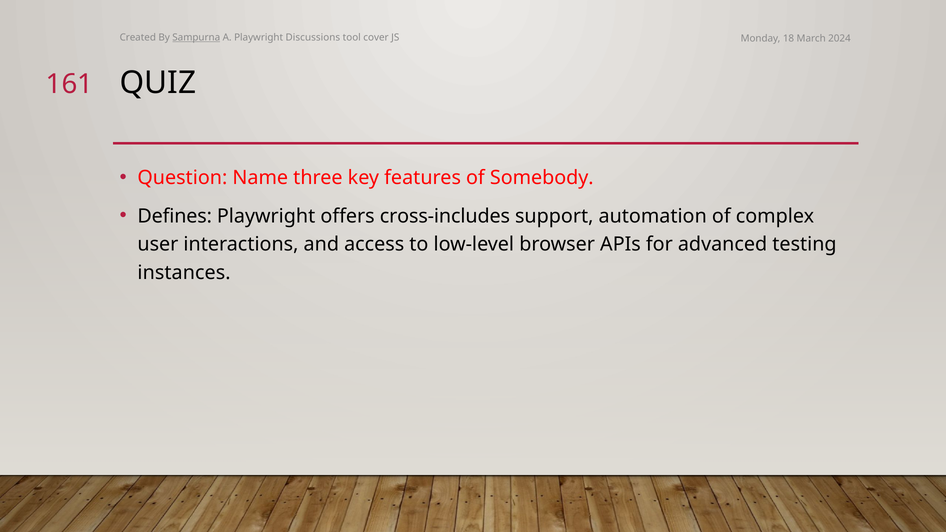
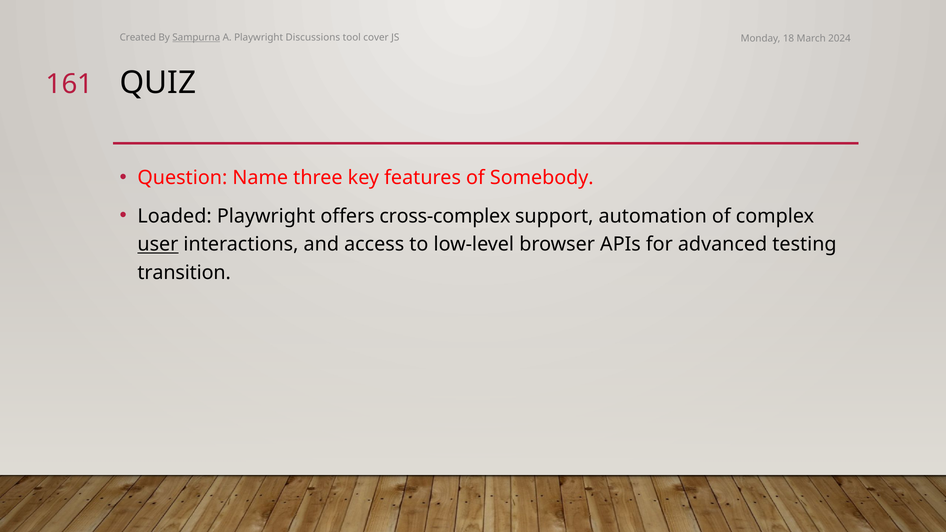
Defines: Defines -> Loaded
cross-includes: cross-includes -> cross-complex
user underline: none -> present
instances: instances -> transition
